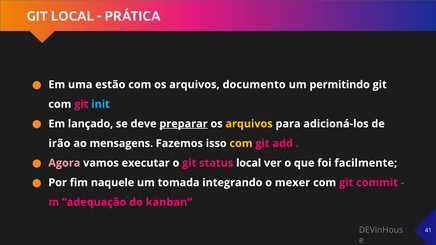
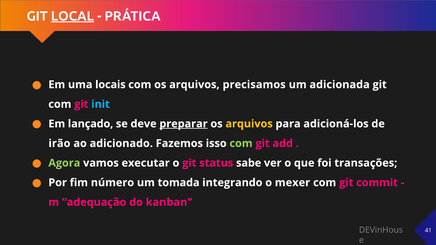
LOCAL at (72, 16) underline: none -> present
estão: estão -> locais
documento: documento -> precisamos
permitindo: permitindo -> adicionada
mensagens: mensagens -> adicionado
com at (241, 144) colour: yellow -> light green
Agora colour: pink -> light green
status local: local -> sabe
facilmente: facilmente -> transações
naquele: naquele -> número
